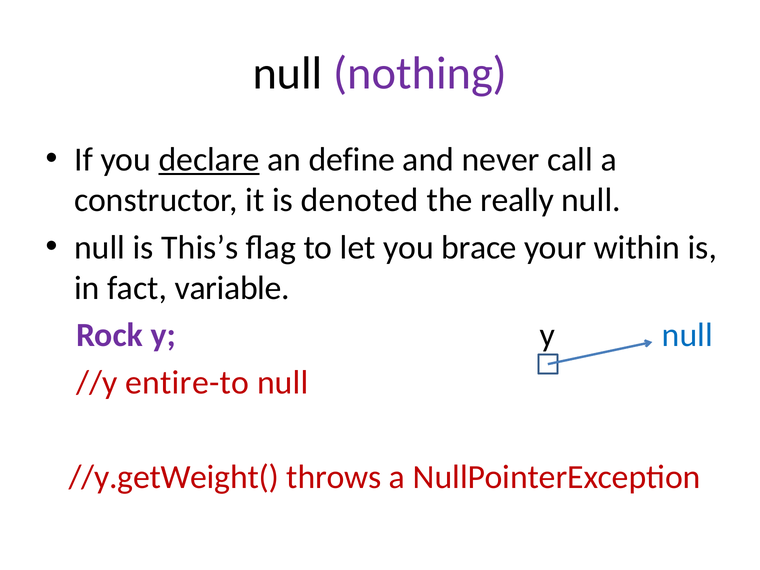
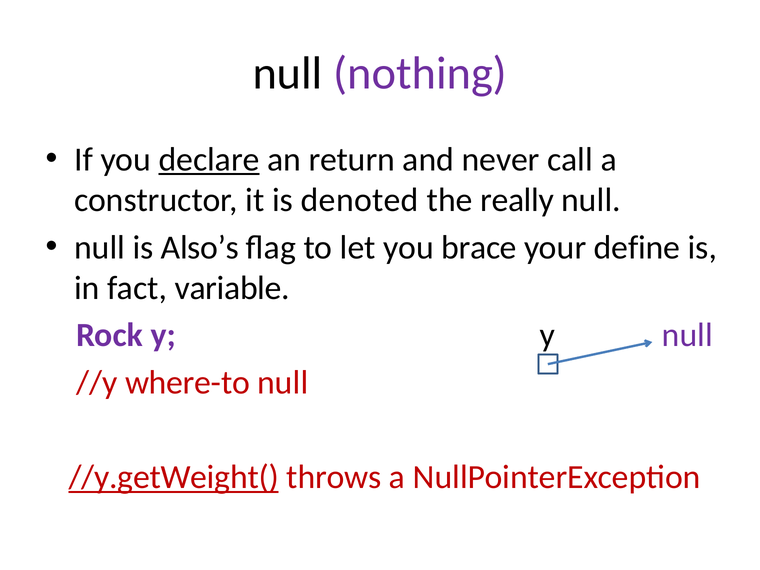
define: define -> return
This’s: This’s -> Also’s
within: within -> define
null at (687, 335) colour: blue -> purple
entire-to: entire-to -> where-to
//y.getWeight( underline: none -> present
